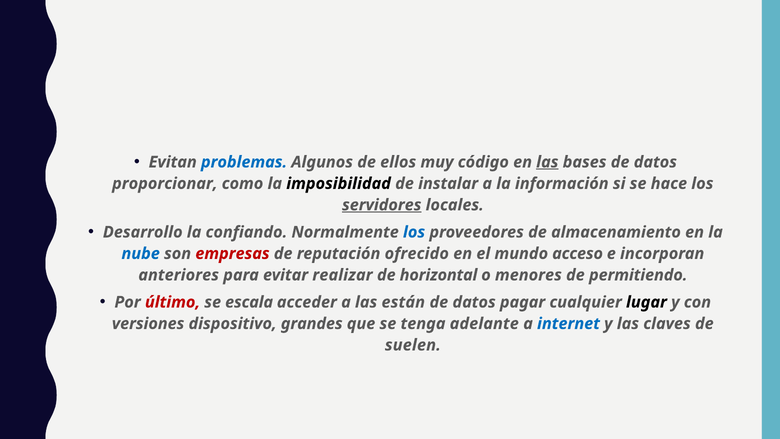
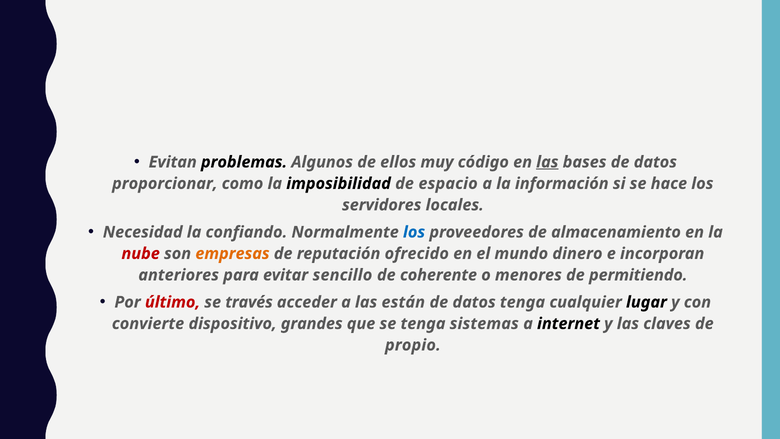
problemas colour: blue -> black
instalar: instalar -> espacio
servidores underline: present -> none
Desarrollo: Desarrollo -> Necesidad
nube colour: blue -> red
empresas colour: red -> orange
acceso: acceso -> dinero
realizar: realizar -> sencillo
horizontal: horizontal -> coherente
escala: escala -> través
datos pagar: pagar -> tenga
versiones: versiones -> convierte
adelante: adelante -> sistemas
internet colour: blue -> black
suelen: suelen -> propio
